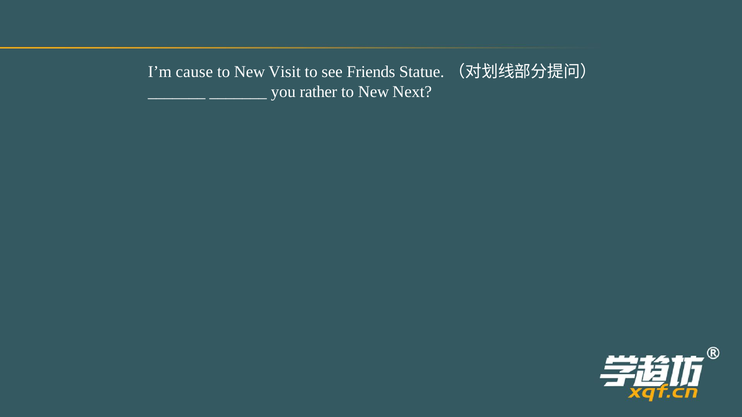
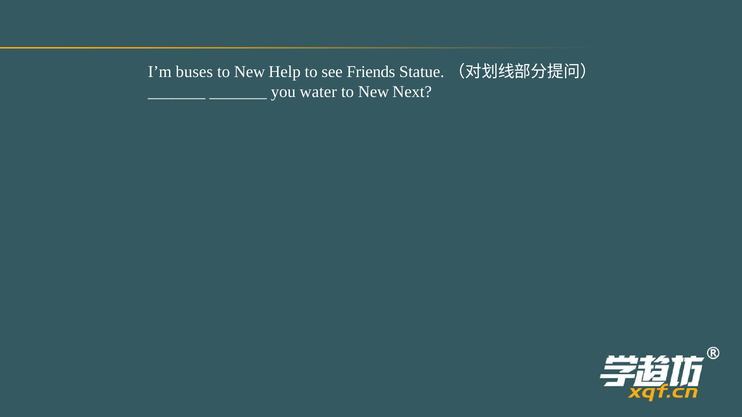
cause: cause -> buses
Visit: Visit -> Help
rather: rather -> water
